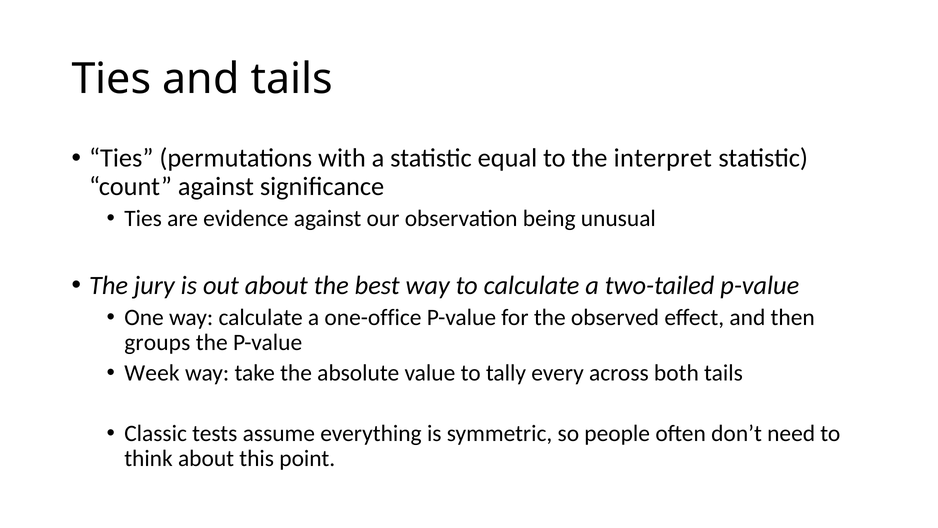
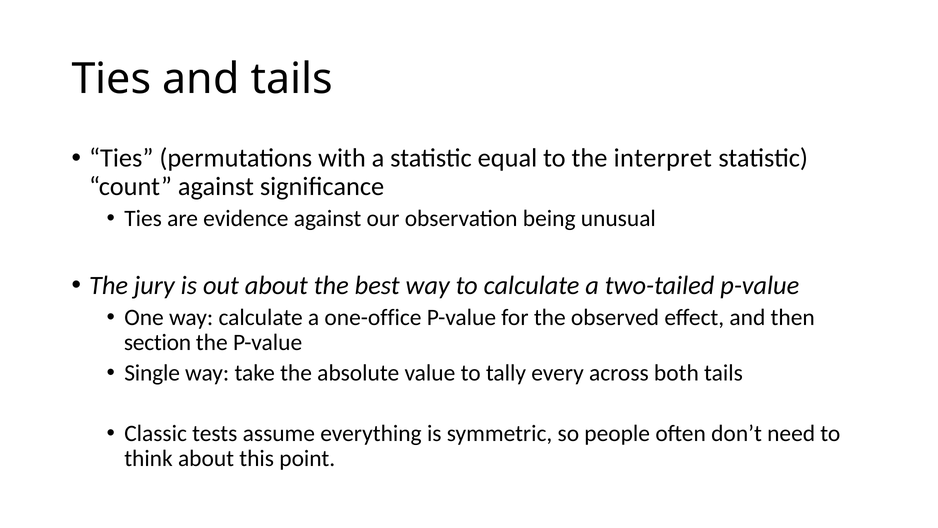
groups: groups -> section
Week: Week -> Single
